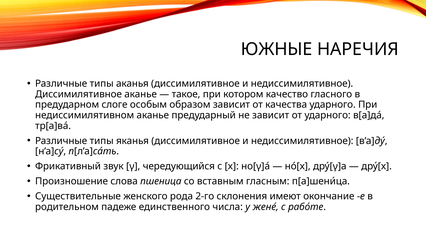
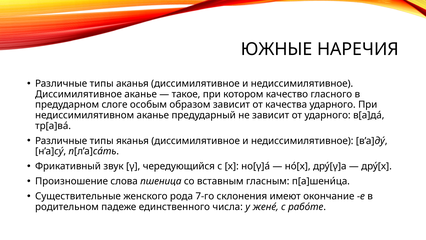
2-го: 2-го -> 7-го
